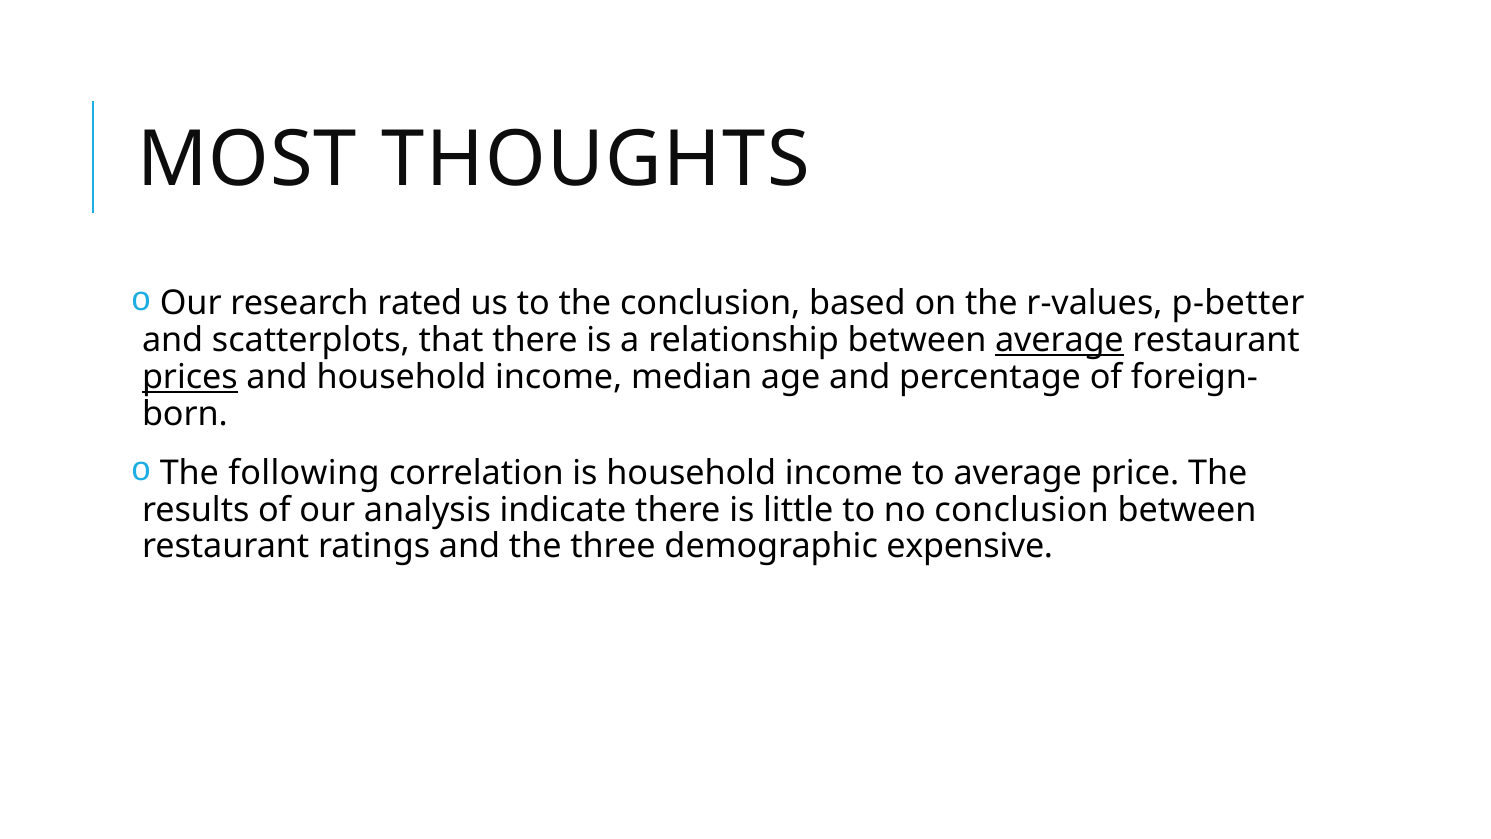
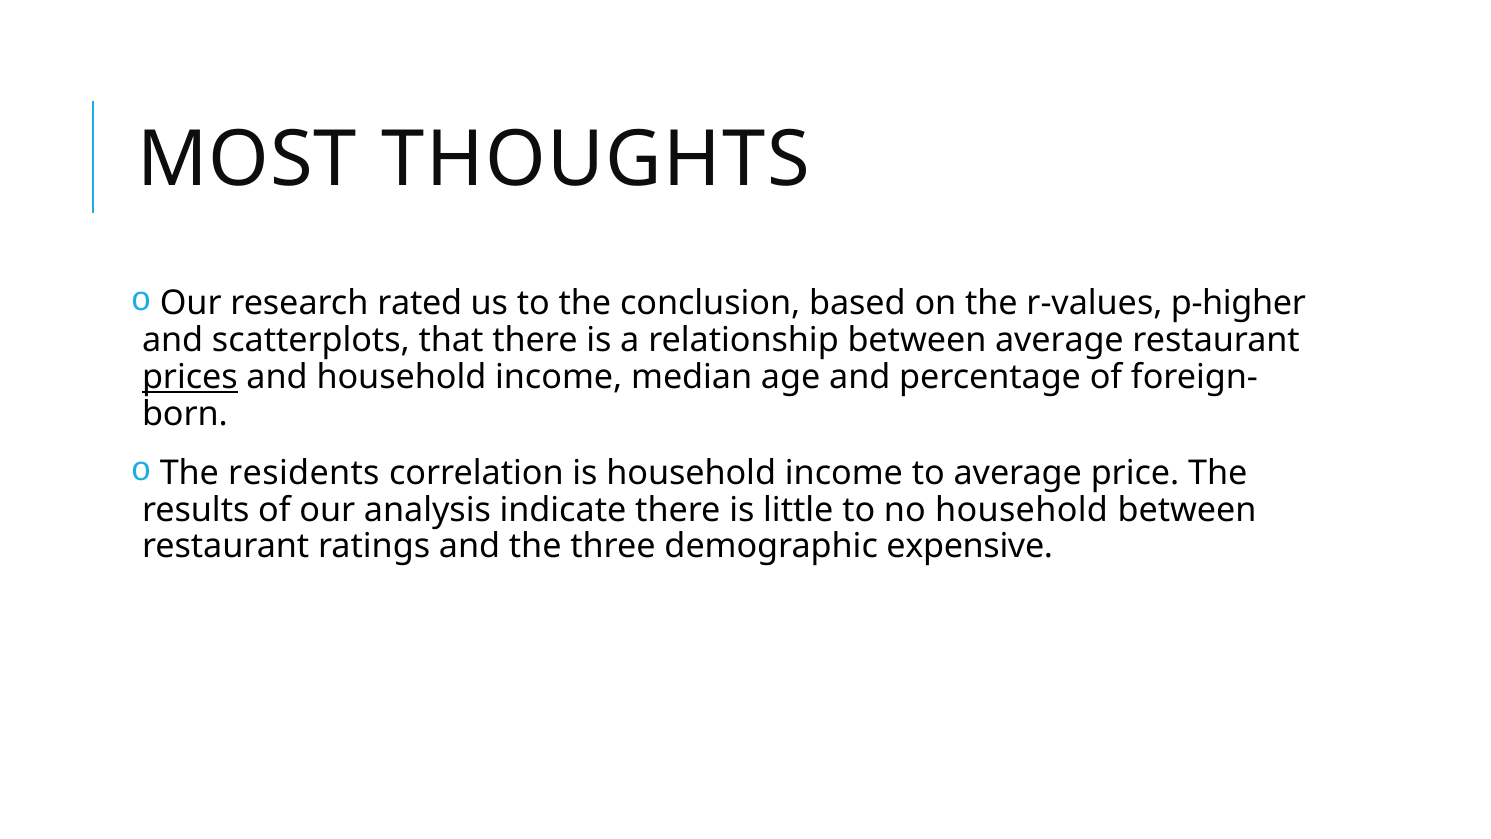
p-better: p-better -> p-higher
average at (1059, 340) underline: present -> none
following: following -> residents
no conclusion: conclusion -> household
